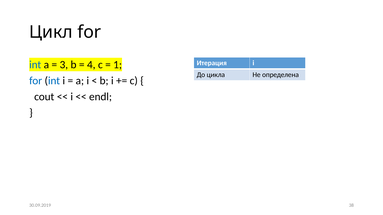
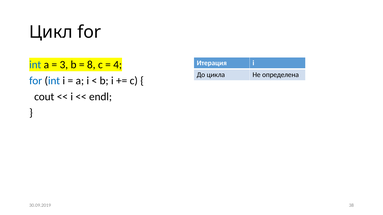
4: 4 -> 8
1: 1 -> 4
